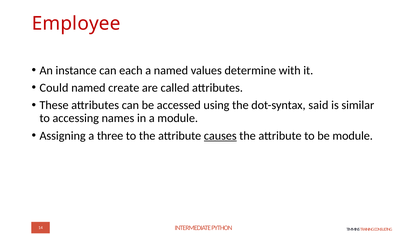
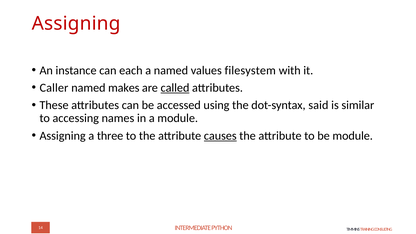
Employee at (76, 24): Employee -> Assigning
determine: determine -> filesystem
Could: Could -> Caller
create: create -> makes
called underline: none -> present
